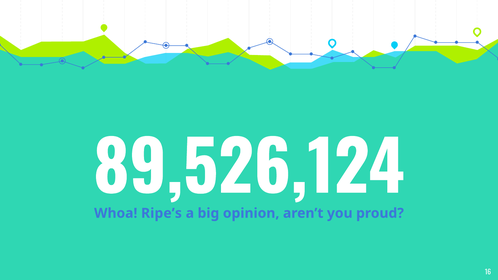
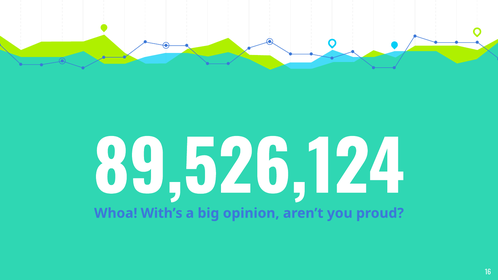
Ripe’s: Ripe’s -> With’s
